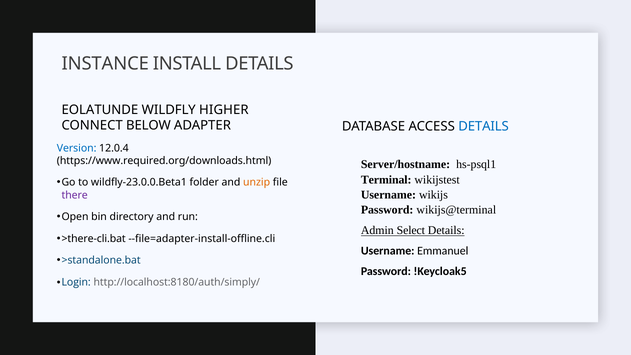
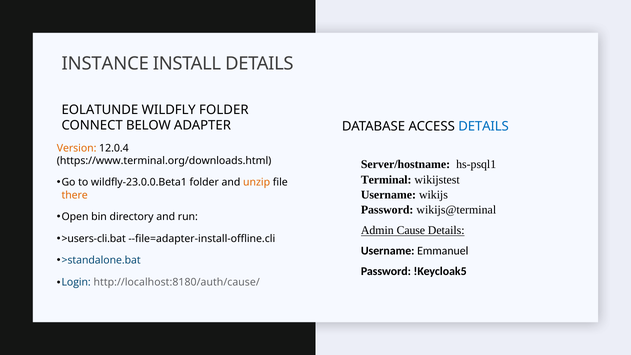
WILDFLY HIGHER: HIGHER -> FOLDER
Version colour: blue -> orange
https://www.required.org/downloads.html: https://www.required.org/downloads.html -> https://www.terminal.org/downloads.html
there colour: purple -> orange
Select: Select -> Cause
>there-cli.bat: >there-cli.bat -> >users-cli.bat
http://localhost:8180/auth/simply/: http://localhost:8180/auth/simply/ -> http://localhost:8180/auth/cause/
